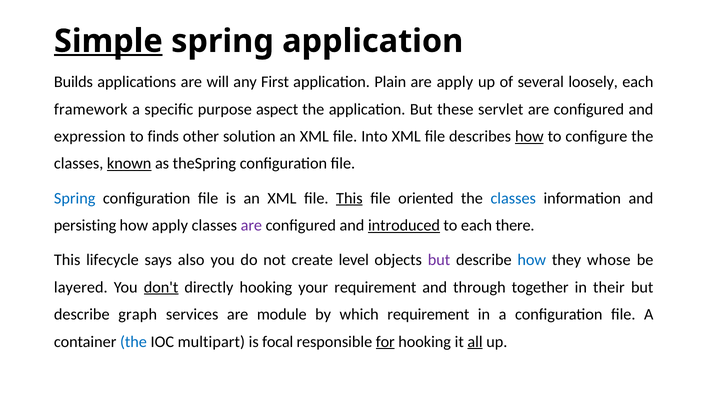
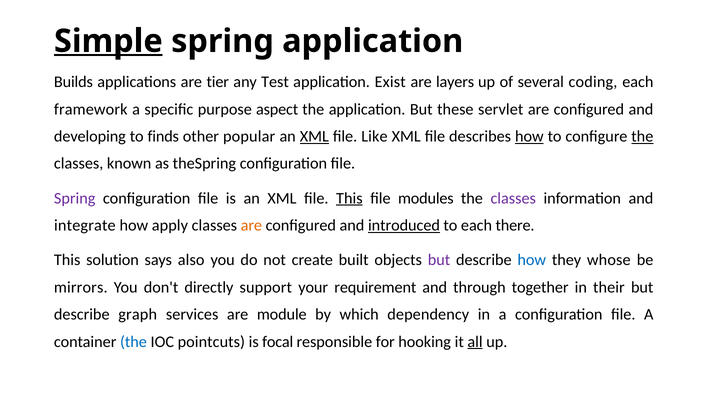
will: will -> tier
First: First -> Test
Plain: Plain -> Exist
are apply: apply -> layers
loosely: loosely -> coding
expression: expression -> developing
solution: solution -> popular
XML at (314, 136) underline: none -> present
Into: Into -> Like
the at (642, 136) underline: none -> present
known underline: present -> none
Spring at (75, 198) colour: blue -> purple
oriented: oriented -> modules
classes at (513, 198) colour: blue -> purple
persisting: persisting -> integrate
are at (251, 226) colour: purple -> orange
lifecycle: lifecycle -> solution
level: level -> built
layered: layered -> mirrors
don't underline: present -> none
directly hooking: hooking -> support
which requirement: requirement -> dependency
multipart: multipart -> pointcuts
for underline: present -> none
